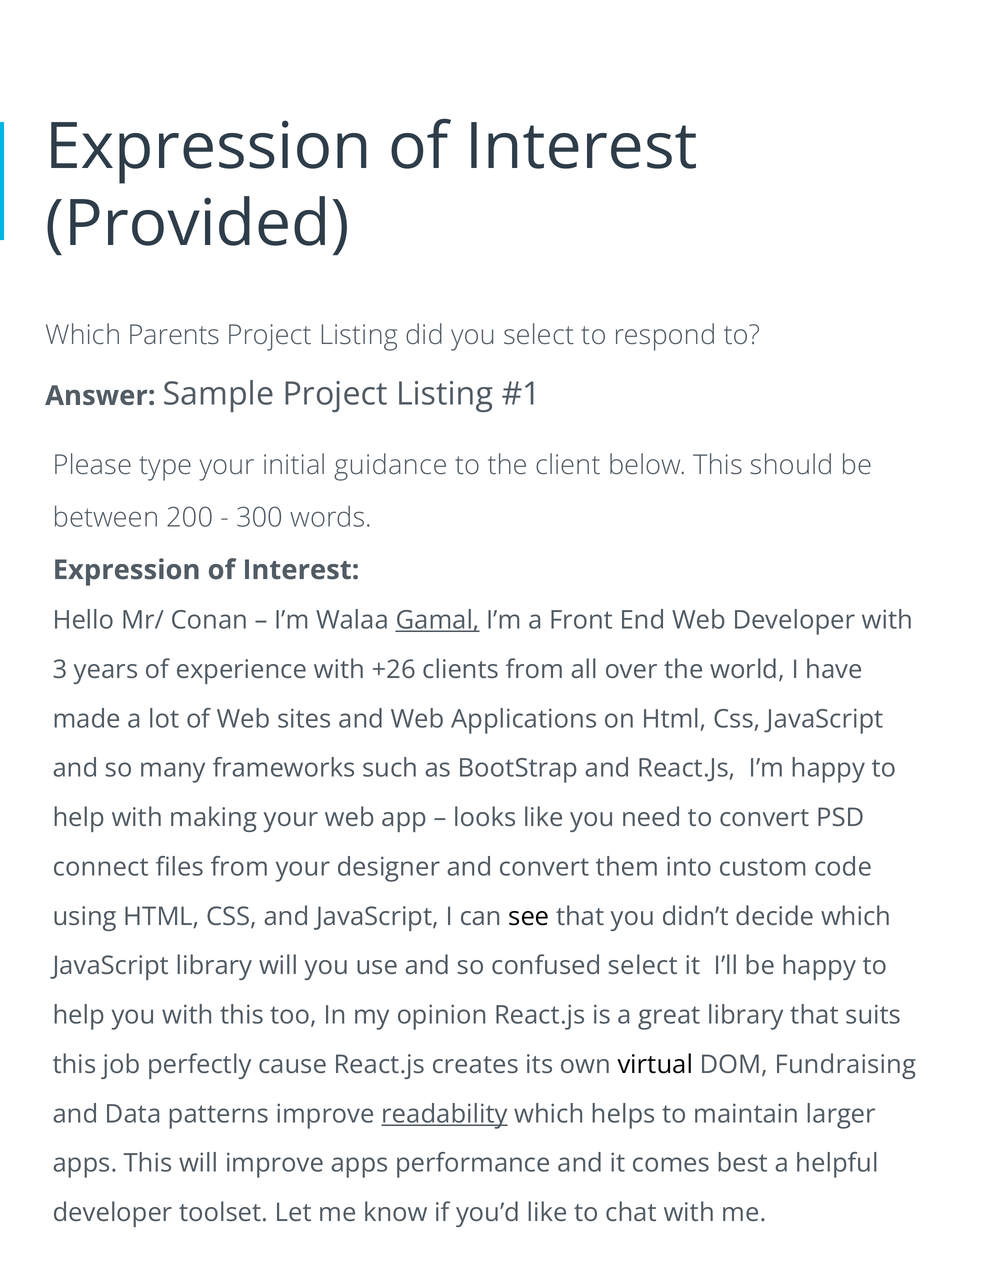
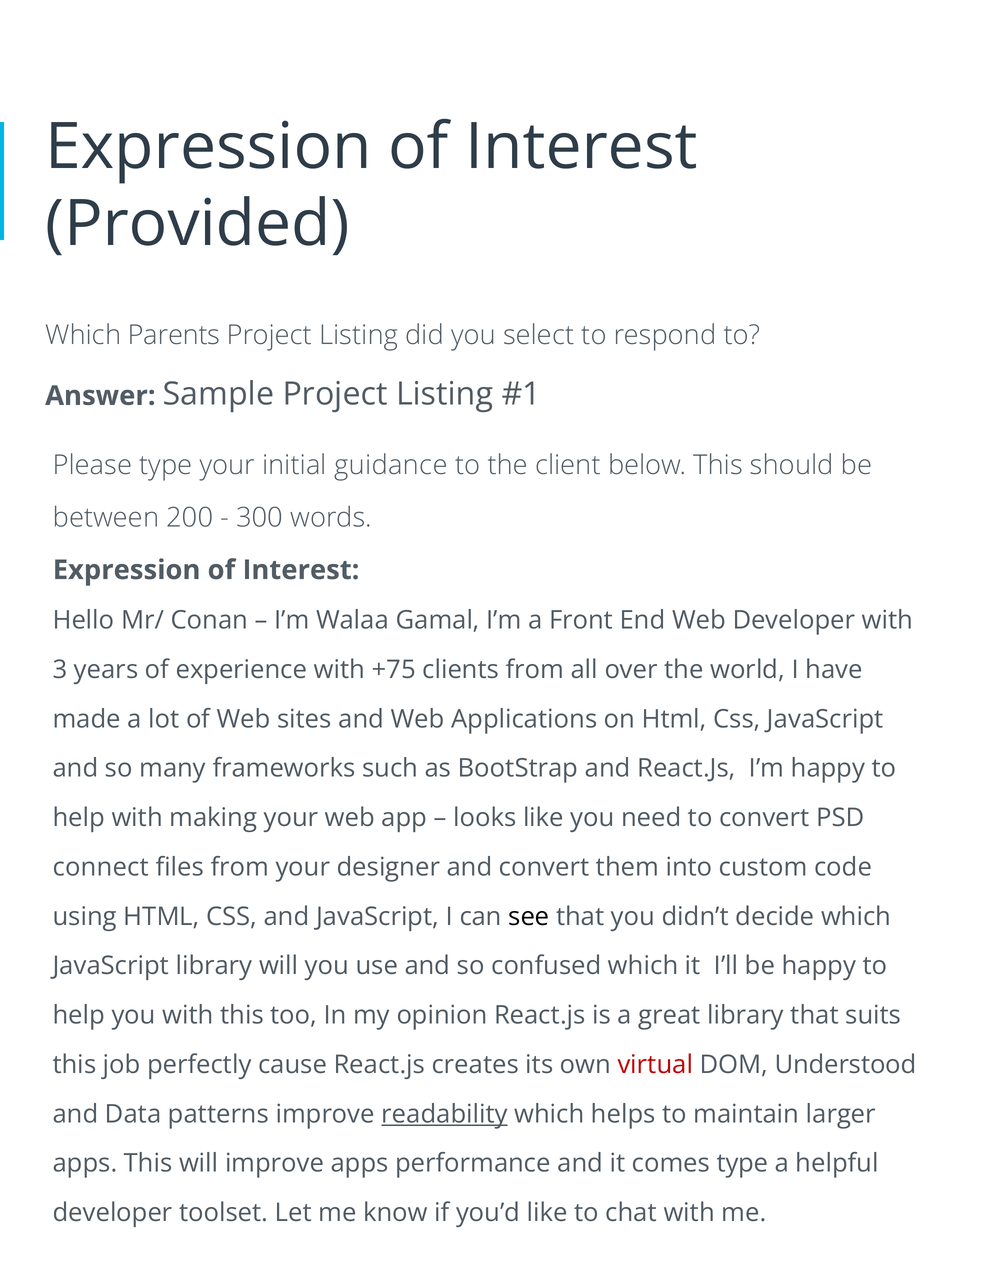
Gamal underline: present -> none
+26: +26 -> +75
confused select: select -> which
virtual colour: black -> red
Fundraising: Fundraising -> Understood
comes best: best -> type
